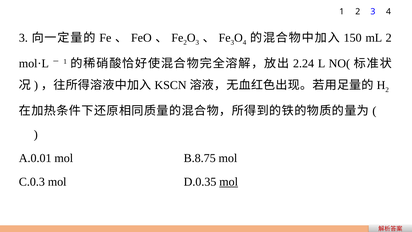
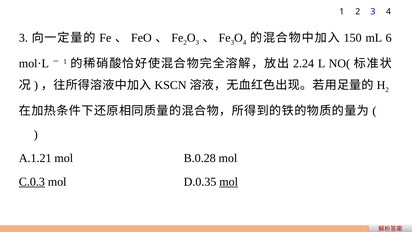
mL 2: 2 -> 6
A.0.01: A.0.01 -> A.1.21
B.8.75: B.8.75 -> B.0.28
C.0.3 underline: none -> present
